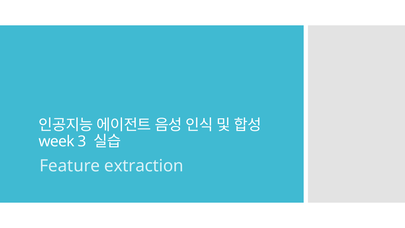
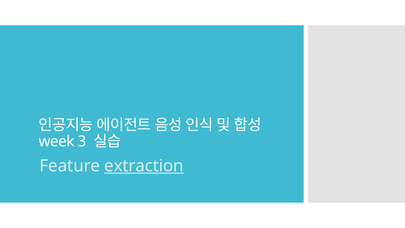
extraction underline: none -> present
